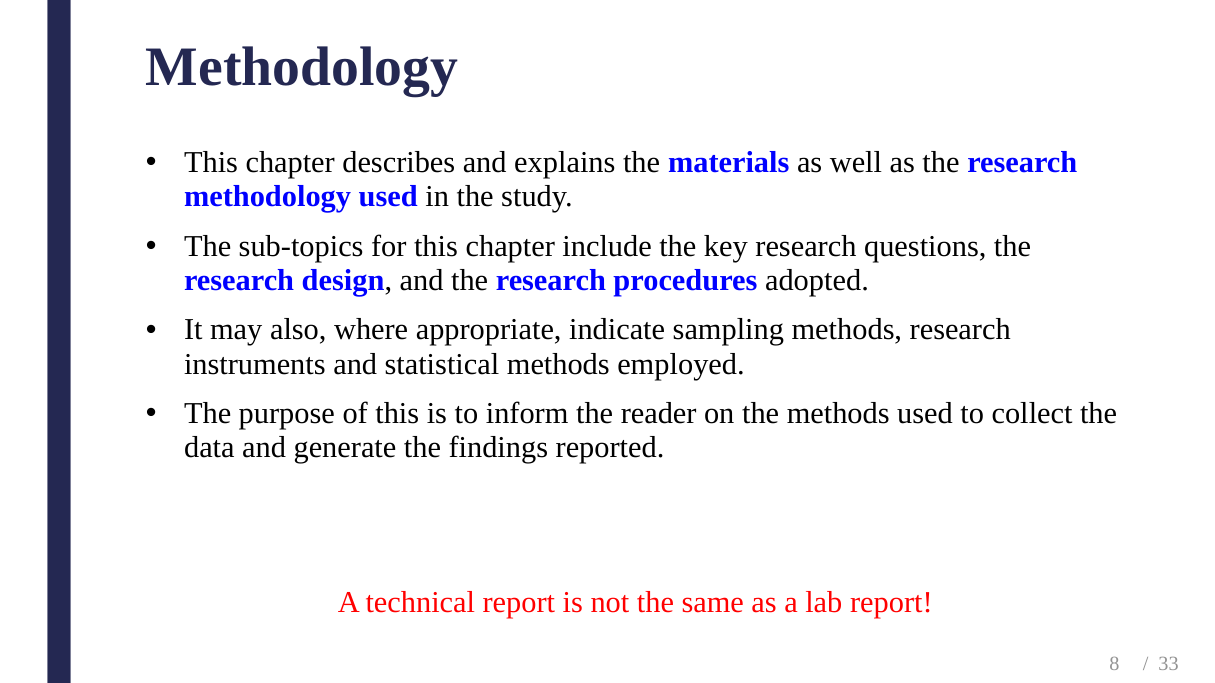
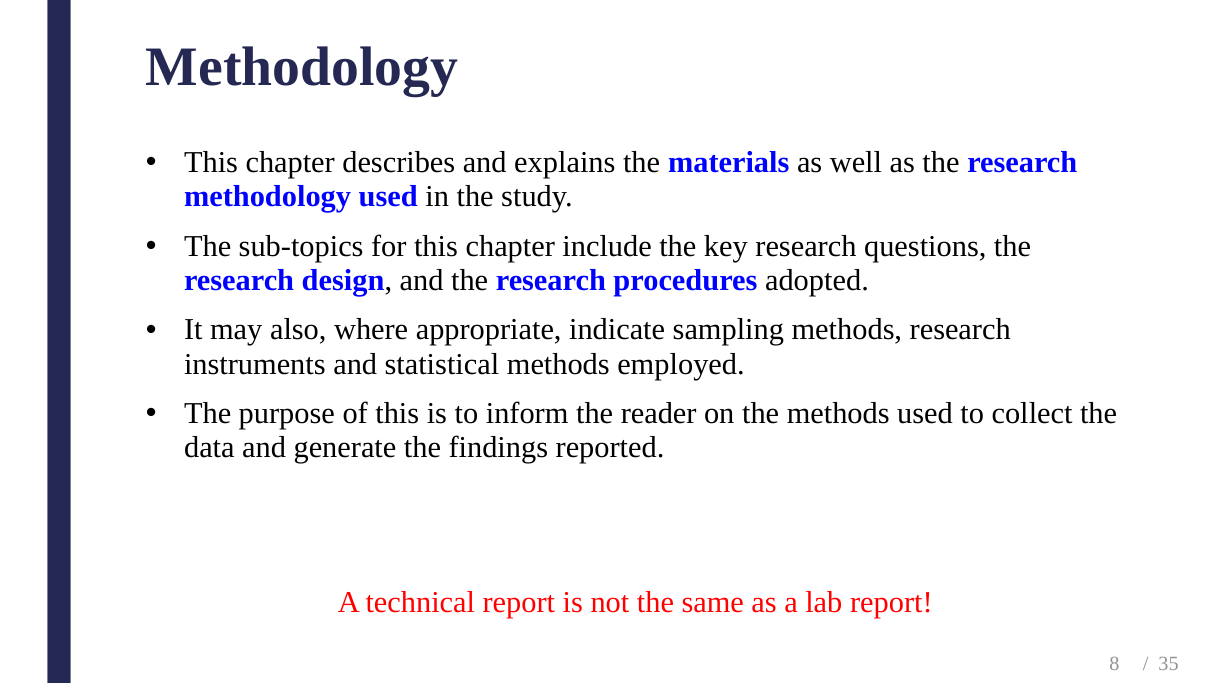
33: 33 -> 35
